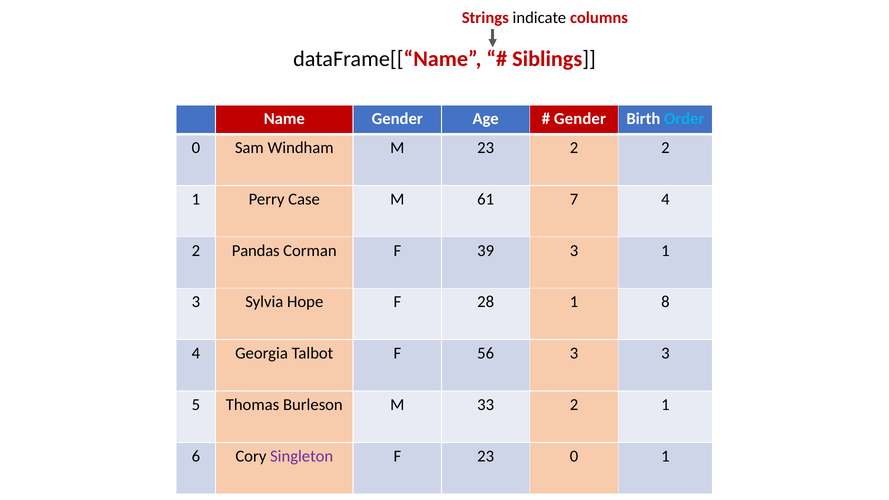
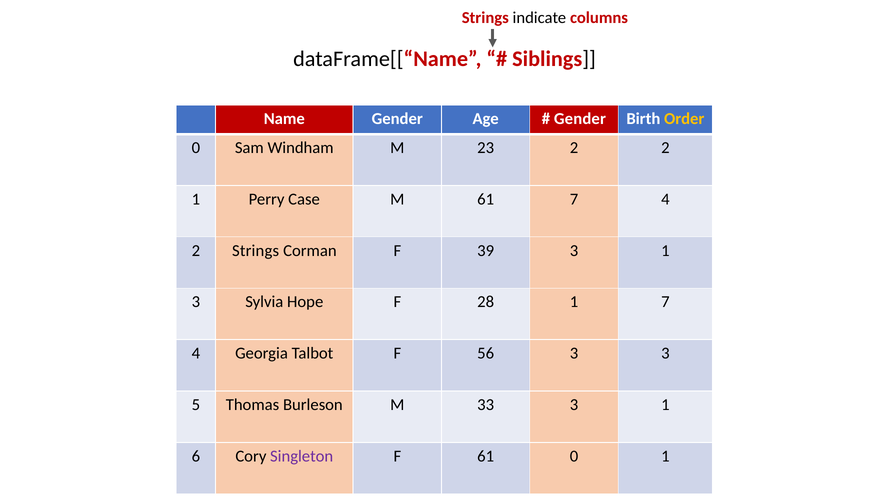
Order colour: light blue -> yellow
2 Pandas: Pandas -> Strings
1 8: 8 -> 7
33 2: 2 -> 3
F 23: 23 -> 61
